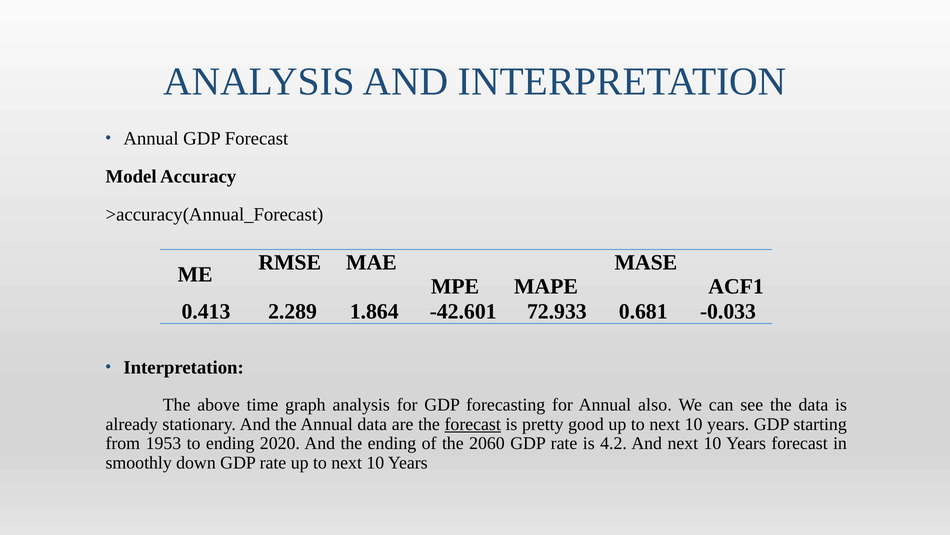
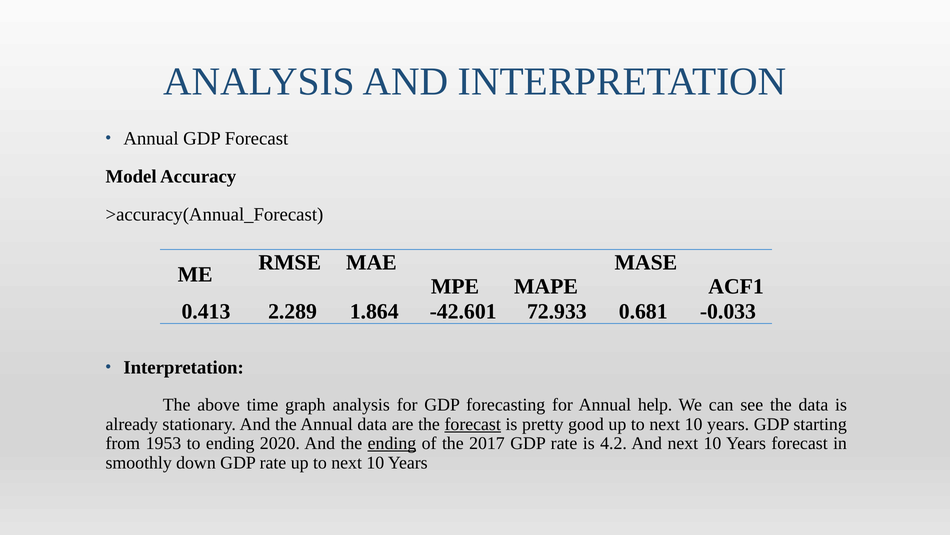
also: also -> help
ending at (392, 443) underline: none -> present
2060: 2060 -> 2017
